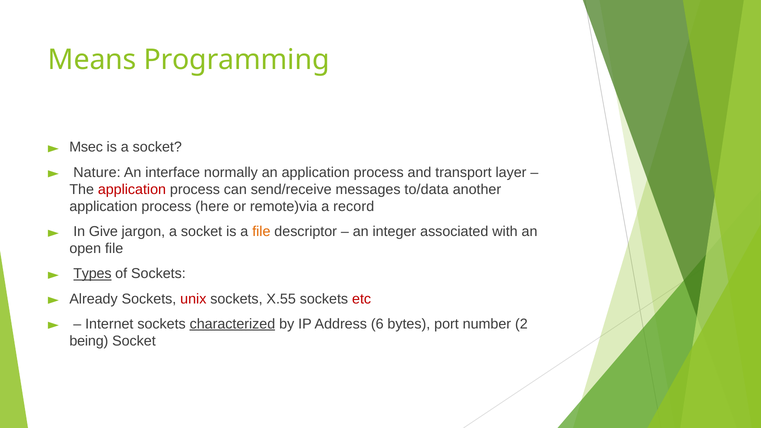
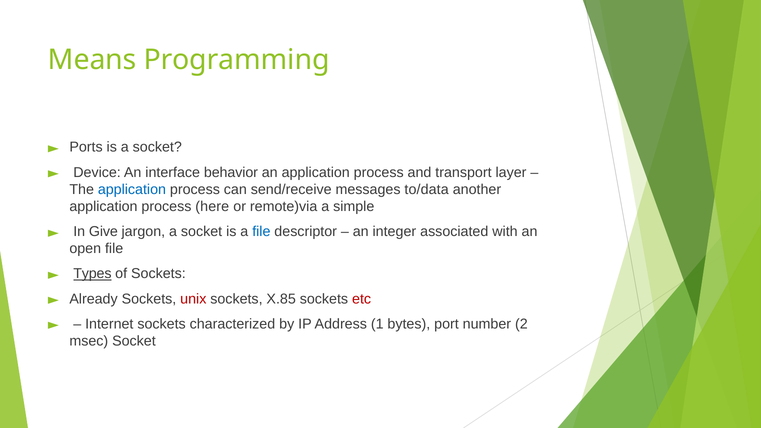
Msec: Msec -> Ports
Nature: Nature -> Device
normally: normally -> behavior
application at (132, 189) colour: red -> blue
record: record -> simple
file at (261, 232) colour: orange -> blue
X.55: X.55 -> X.85
characterized underline: present -> none
6: 6 -> 1
being: being -> msec
